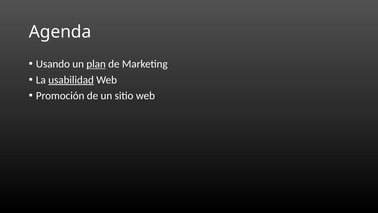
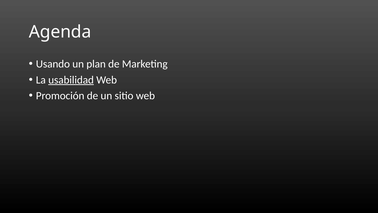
plan underline: present -> none
